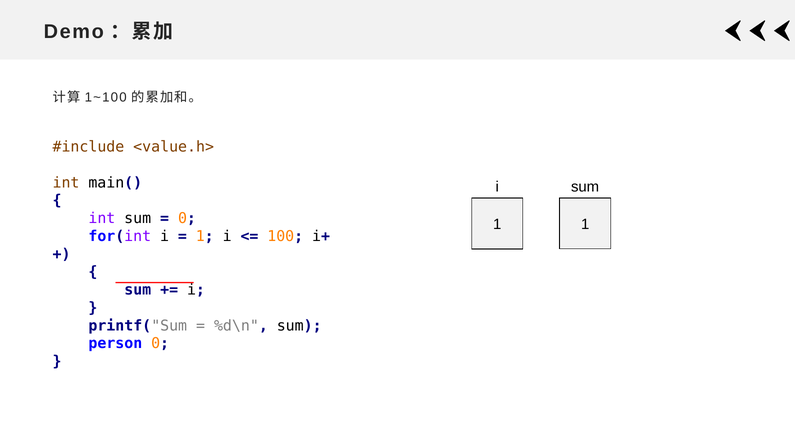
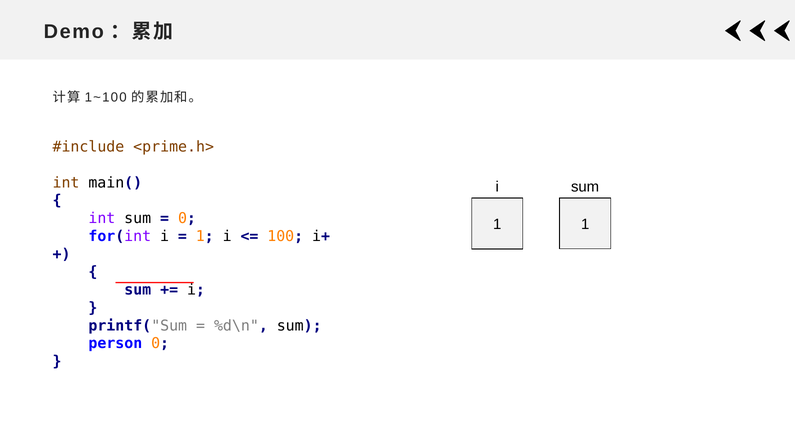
<value.h>: <value.h> -> <prime.h>
